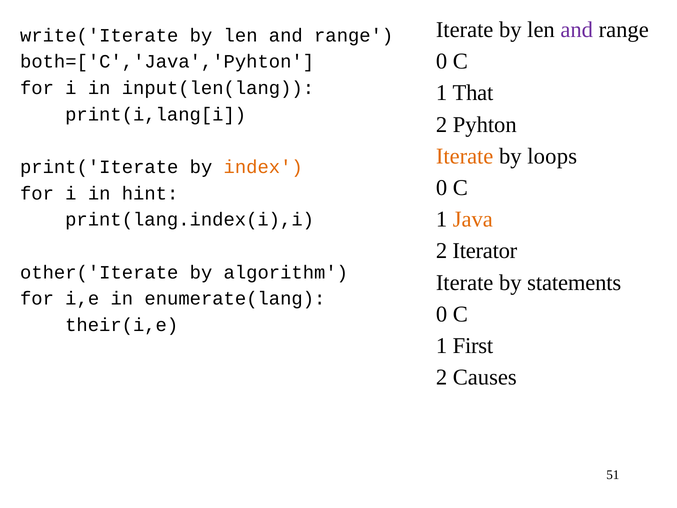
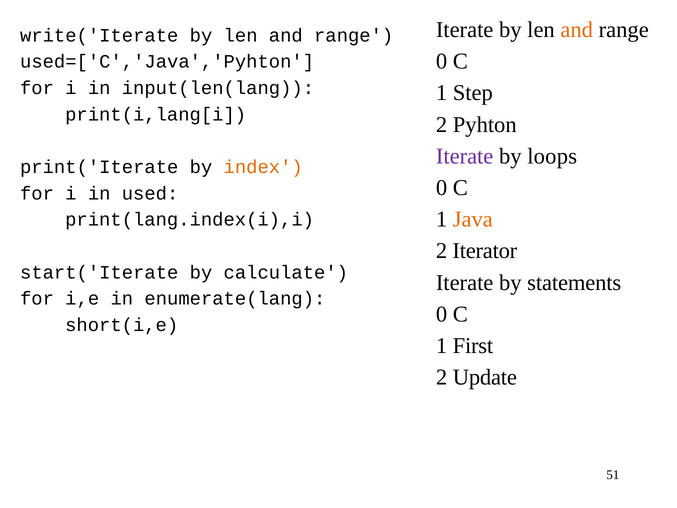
and at (577, 30) colour: purple -> orange
both=['C','Java','Pyhton: both=['C','Java','Pyhton -> used=['C','Java','Pyhton
That: That -> Step
Iterate at (465, 156) colour: orange -> purple
hint: hint -> used
other('Iterate: other('Iterate -> start('Iterate
algorithm: algorithm -> calculate
their(i,e: their(i,e -> short(i,e
Causes: Causes -> Update
